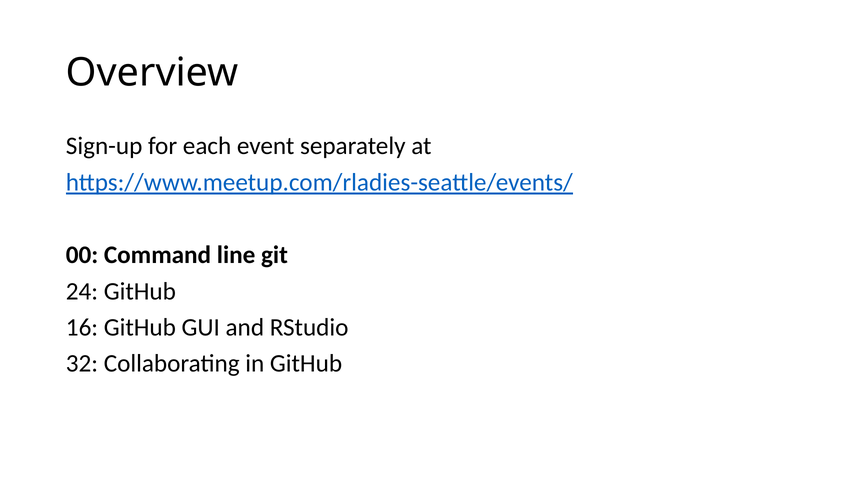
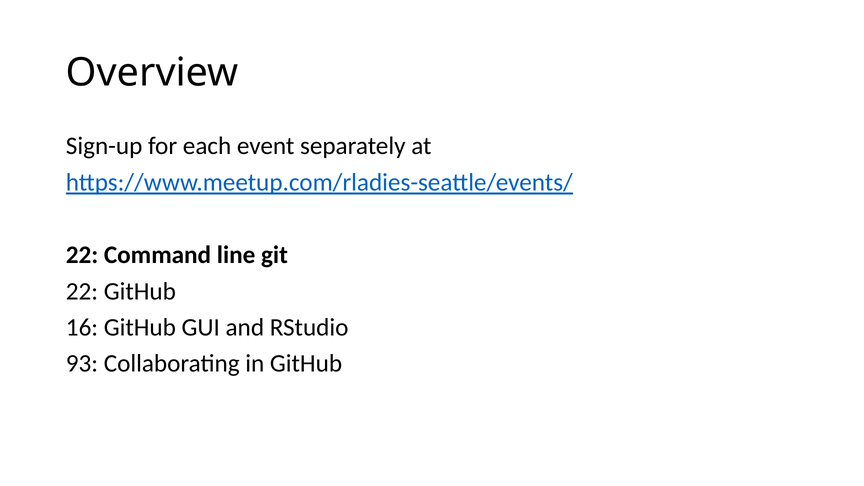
00 at (82, 255): 00 -> 22
24 at (82, 291): 24 -> 22
32: 32 -> 93
